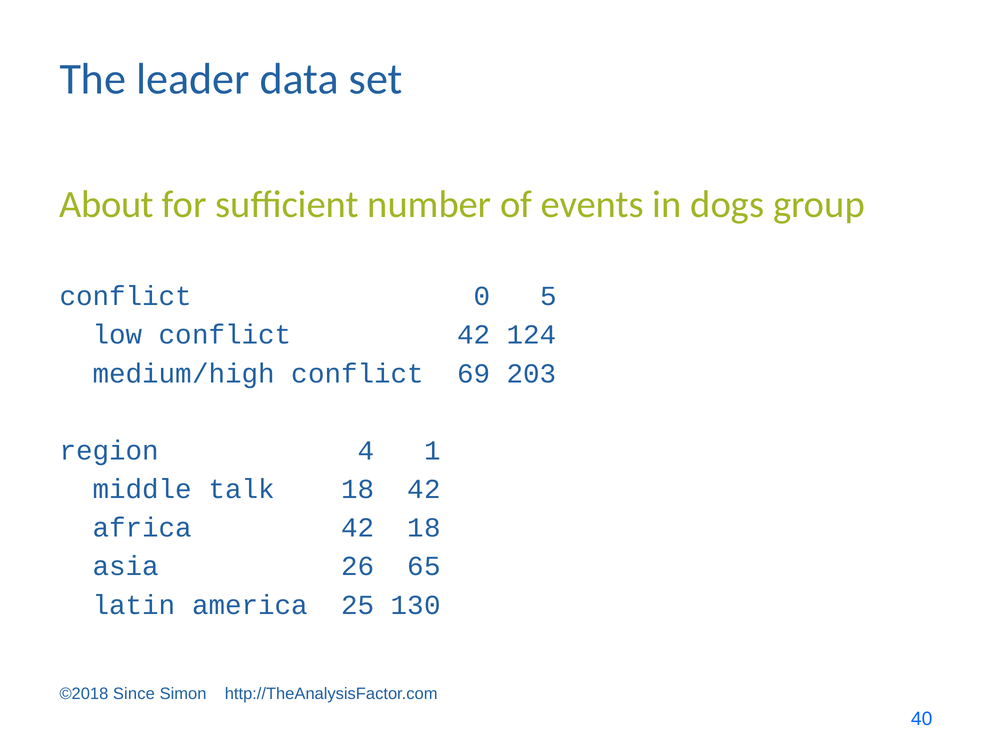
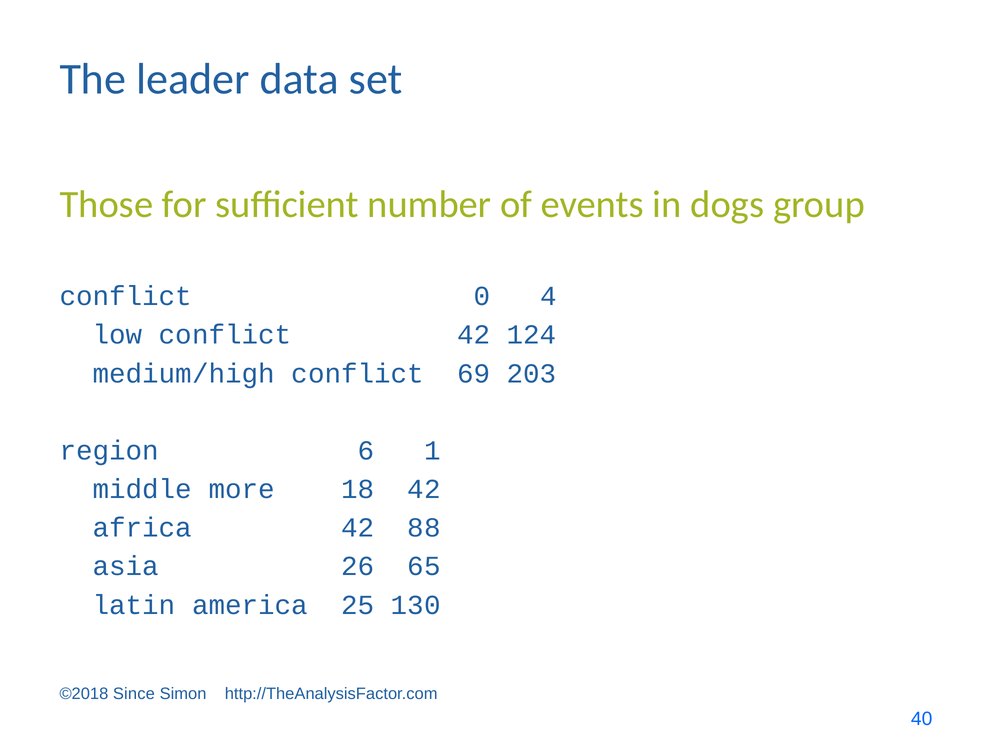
About: About -> Those
5: 5 -> 4
4: 4 -> 6
talk: talk -> more
42 18: 18 -> 88
